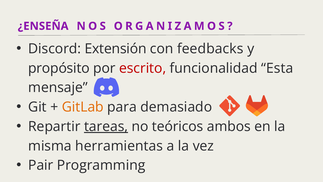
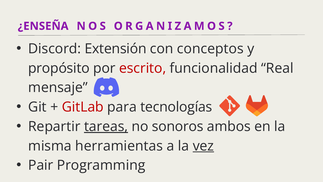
feedbacks: feedbacks -> conceptos
Esta: Esta -> Real
GitLab colour: orange -> red
demasiado: demasiado -> tecnologías
teóricos: teóricos -> sonoros
vez underline: none -> present
